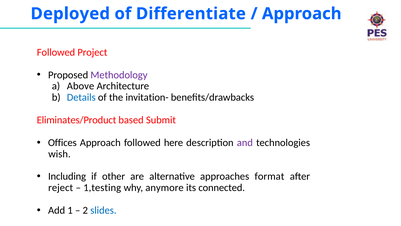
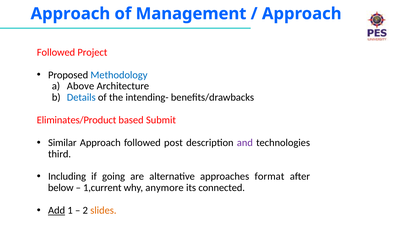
Deployed at (70, 14): Deployed -> Approach
Differentiate: Differentiate -> Management
Methodology colour: purple -> blue
invitation-: invitation- -> intending-
Offices: Offices -> Similar
here: here -> post
wish: wish -> third
other: other -> going
reject: reject -> below
1,testing: 1,testing -> 1,current
Add underline: none -> present
slides colour: blue -> orange
